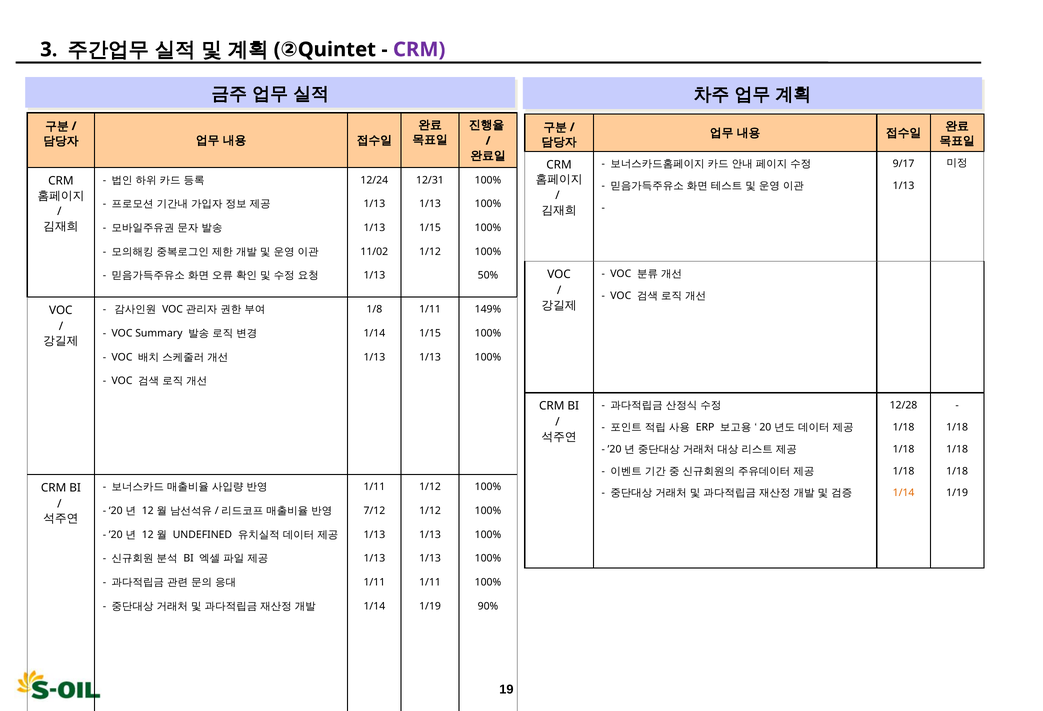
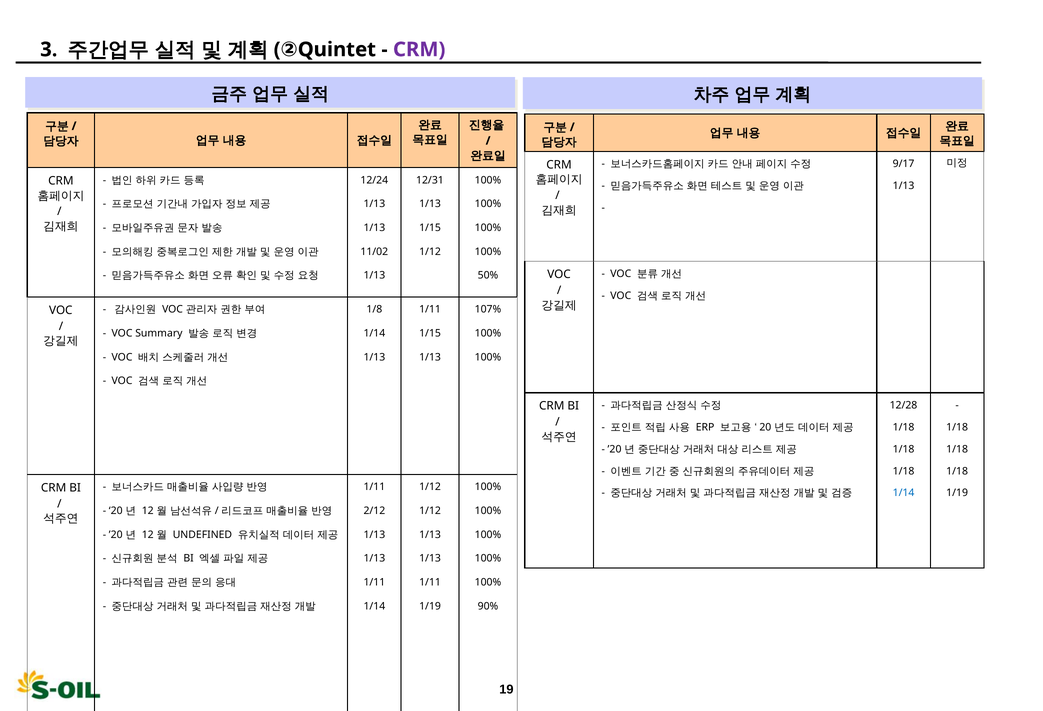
149%: 149% -> 107%
1/14 at (904, 493) colour: orange -> blue
7/12: 7/12 -> 2/12
